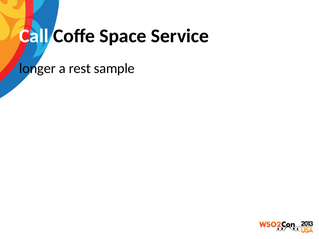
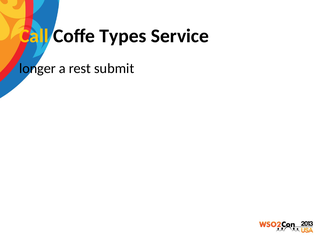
Call colour: white -> yellow
Space: Space -> Types
sample: sample -> submit
